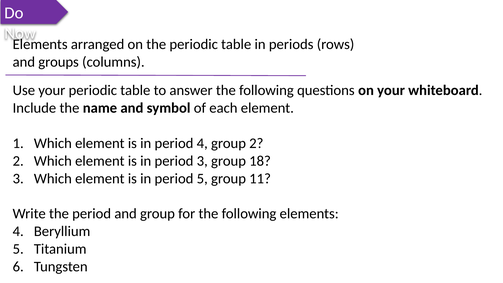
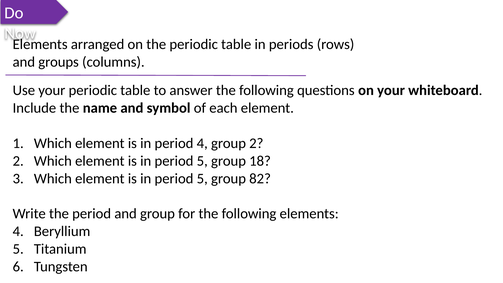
3 at (202, 161): 3 -> 5
11: 11 -> 82
